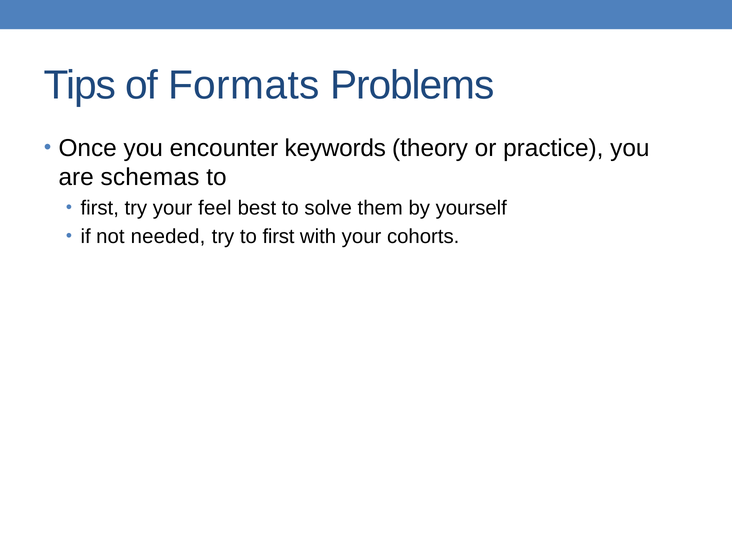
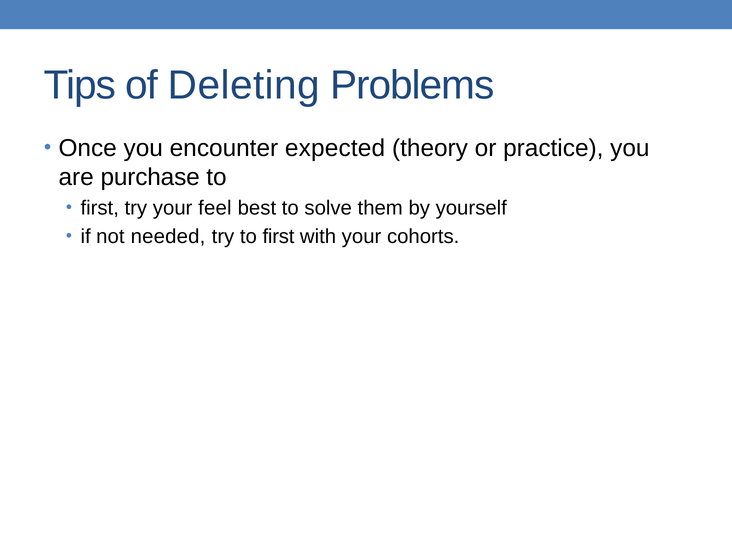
Formats: Formats -> Deleting
keywords: keywords -> expected
schemas: schemas -> purchase
